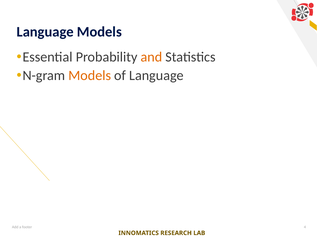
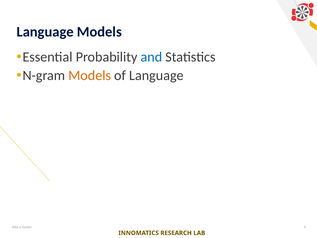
and colour: orange -> blue
